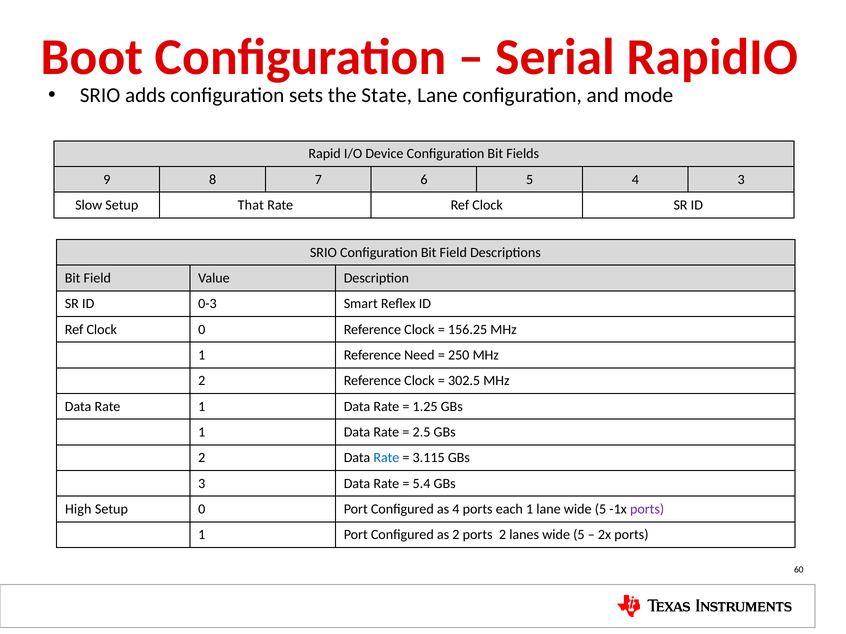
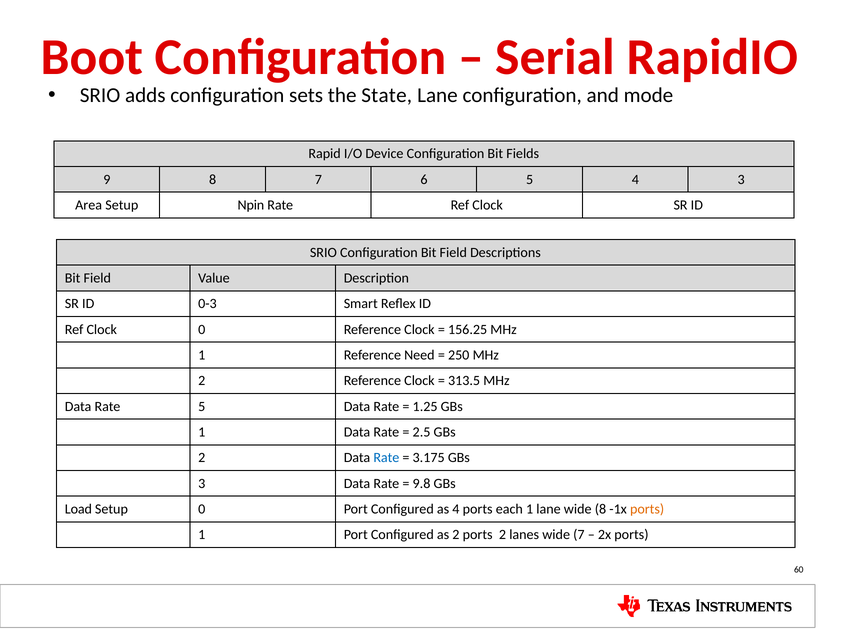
Slow: Slow -> Area
That: That -> Npin
302.5: 302.5 -> 313.5
Rate 1: 1 -> 5
3.115: 3.115 -> 3.175
5.4: 5.4 -> 9.8
High: High -> Load
lane wide 5: 5 -> 8
ports at (647, 509) colour: purple -> orange
lanes wide 5: 5 -> 7
